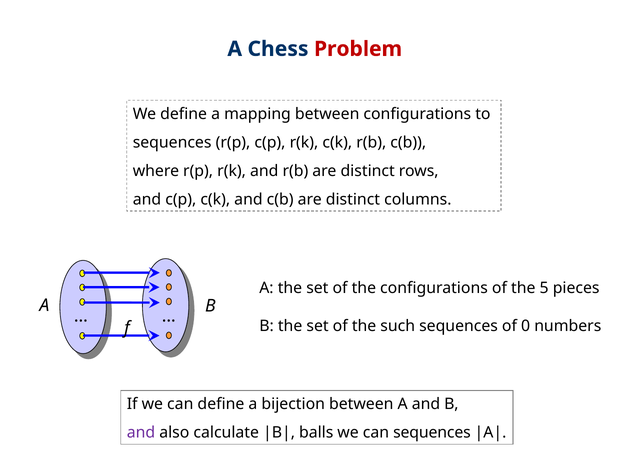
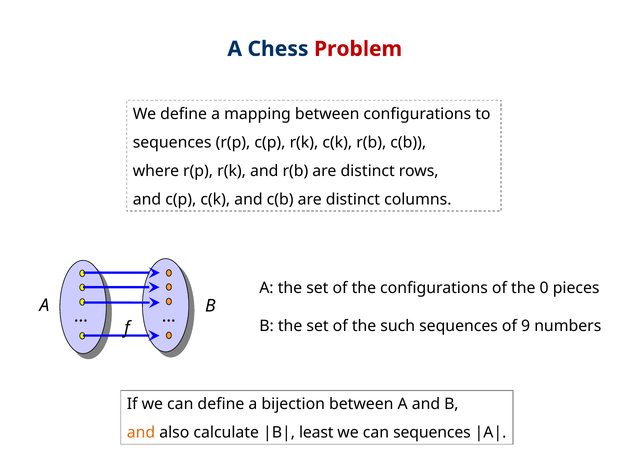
5: 5 -> 0
0: 0 -> 9
and at (141, 433) colour: purple -> orange
balls: balls -> least
